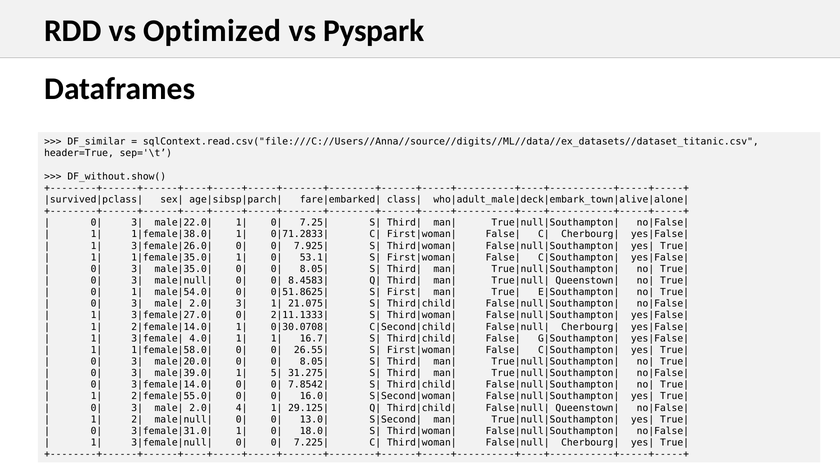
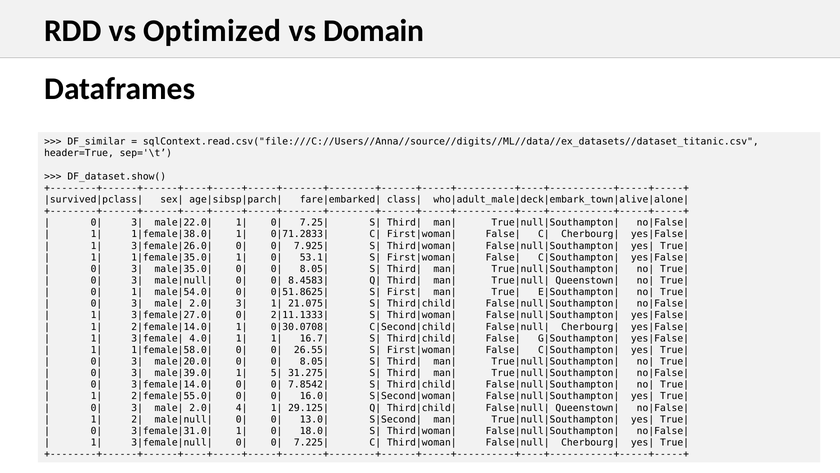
Pyspark: Pyspark -> Domain
DF_without.show(: DF_without.show( -> DF_dataset.show(
